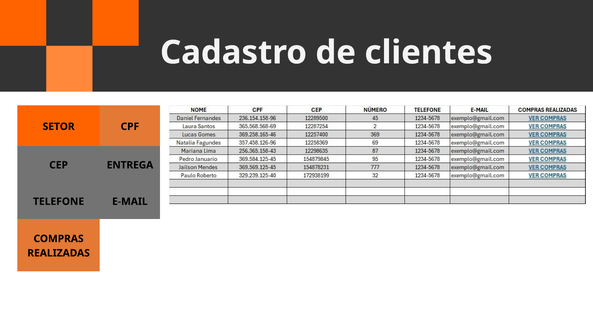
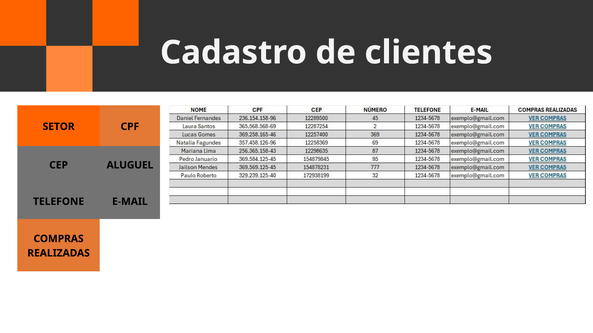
ENTREGA: ENTREGA -> ALUGUEL
